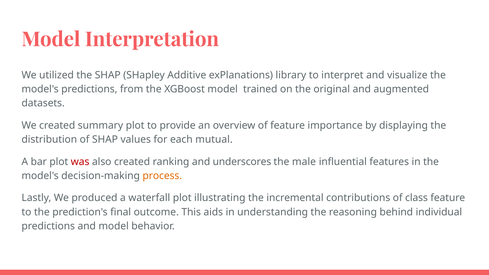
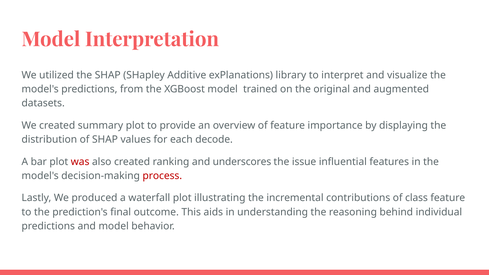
mutual: mutual -> decode
male: male -> issue
process colour: orange -> red
